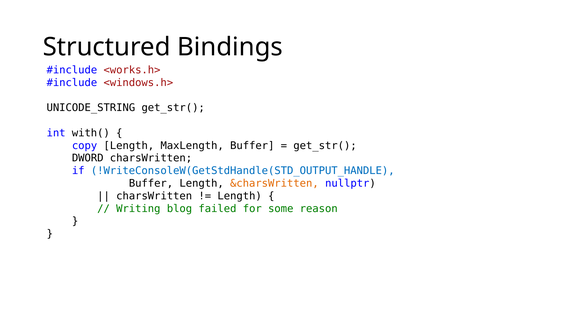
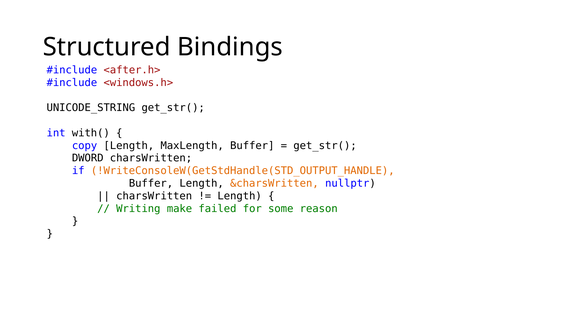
<works.h>: <works.h> -> <after.h>
!WriteConsoleW(GetStdHandle(STD_OUTPUT_HANDLE colour: blue -> orange
blog: blog -> make
